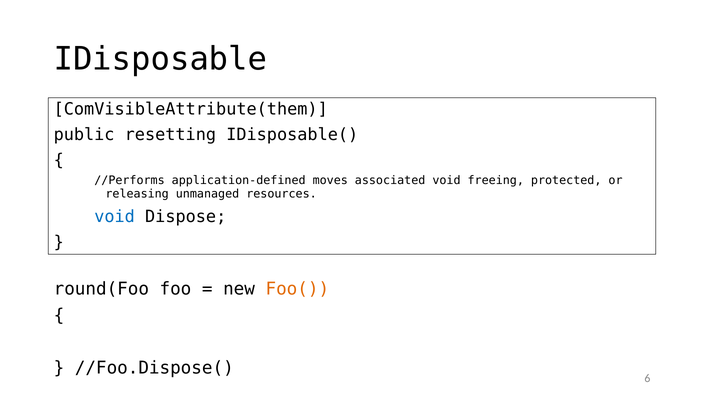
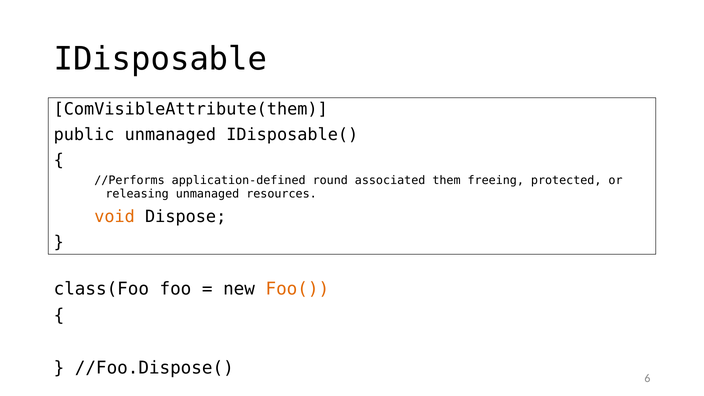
public resetting: resetting -> unmanaged
moves: moves -> round
associated void: void -> them
void at (115, 217) colour: blue -> orange
round(Foo: round(Foo -> class(Foo
